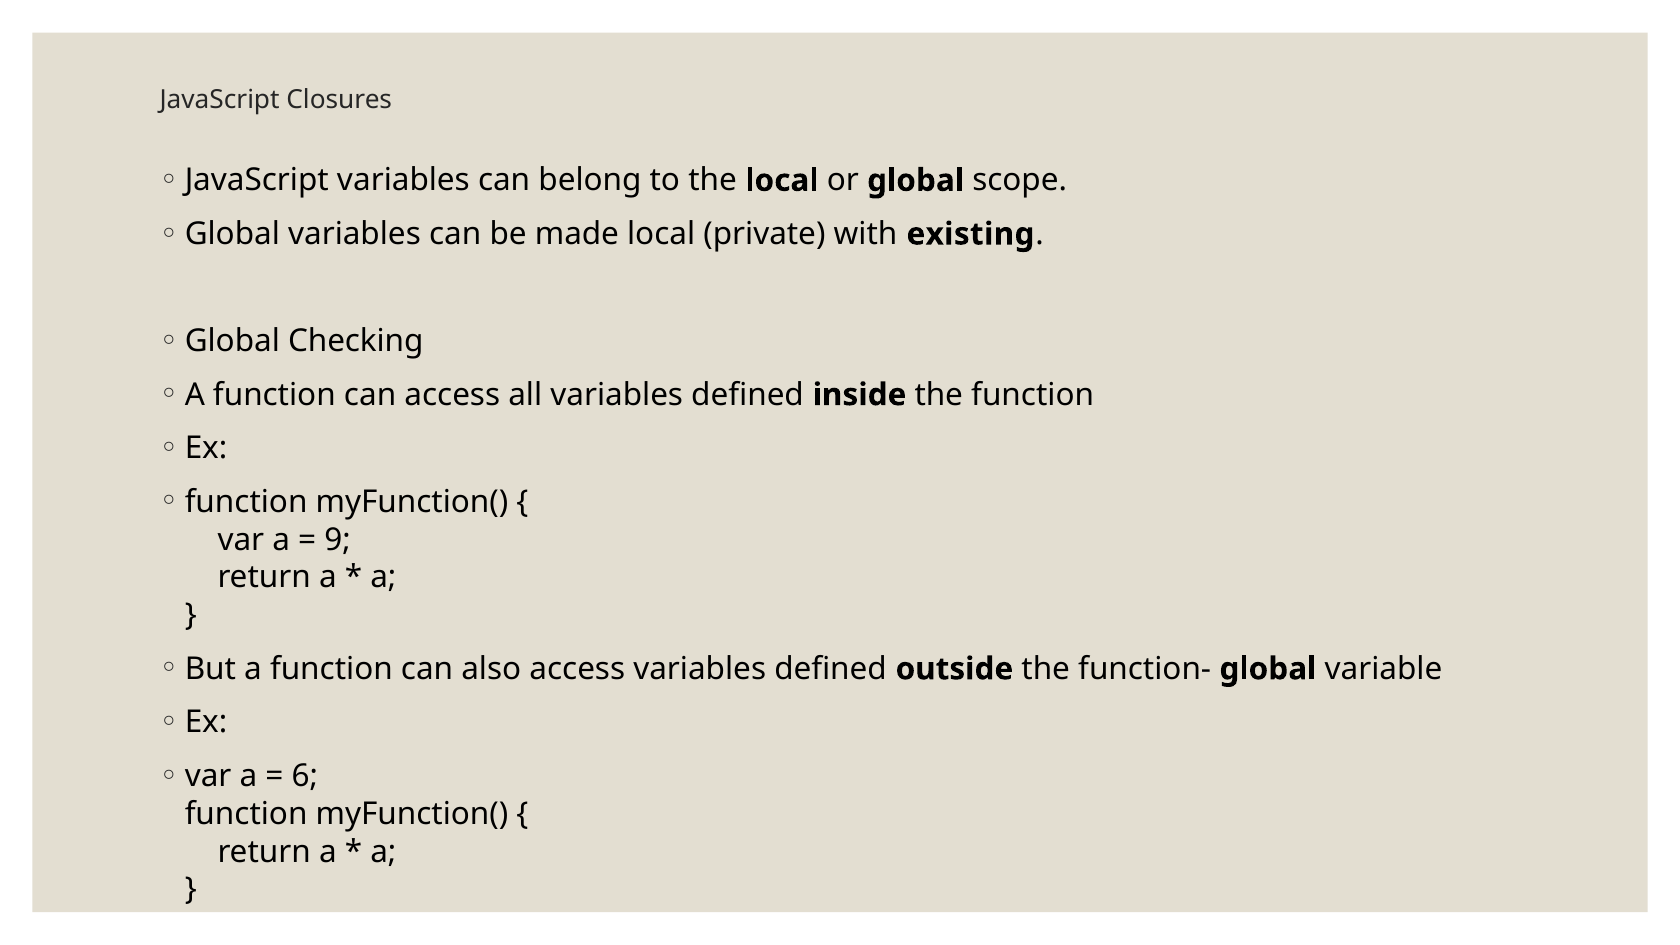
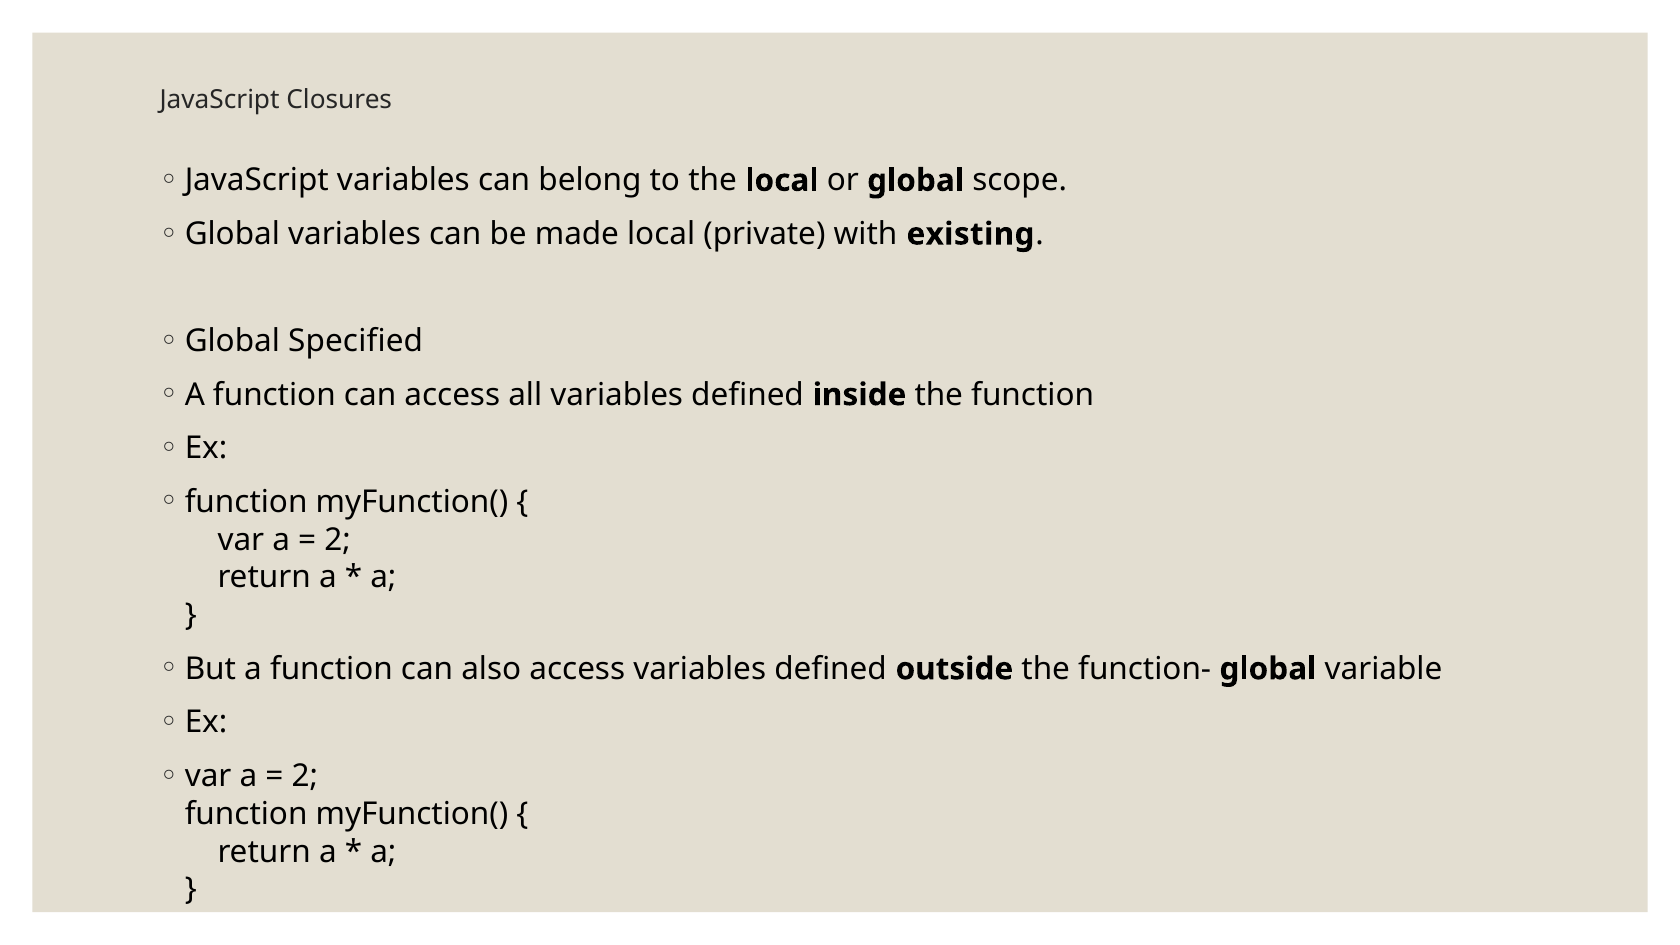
Checking: Checking -> Specified
9 at (338, 540): 9 -> 2
6 at (305, 776): 6 -> 2
